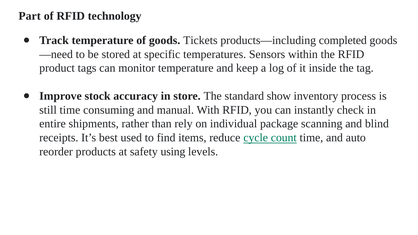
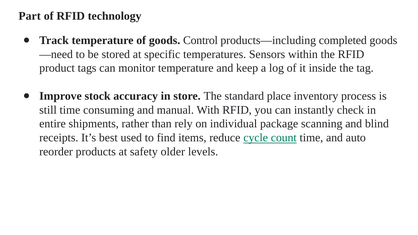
Tickets: Tickets -> Control
show: show -> place
using: using -> older
